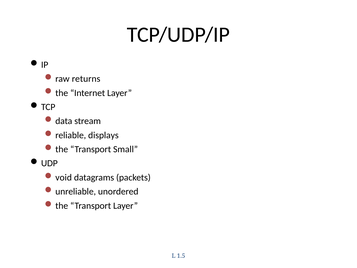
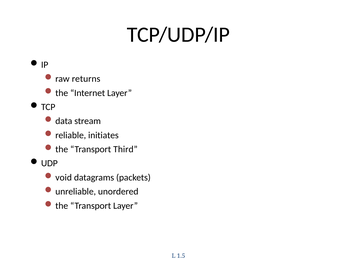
displays: displays -> initiates
Small: Small -> Third
